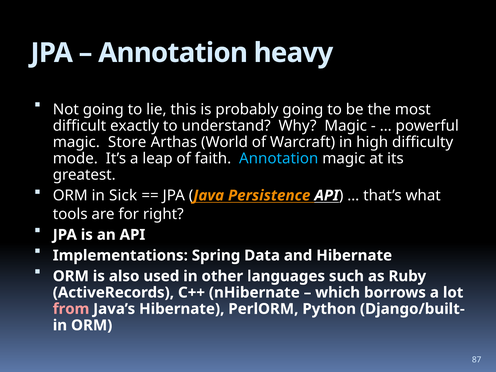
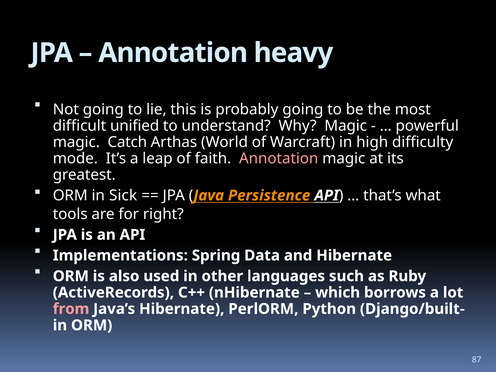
exactly: exactly -> unified
Store: Store -> Catch
Annotation at (279, 158) colour: light blue -> pink
